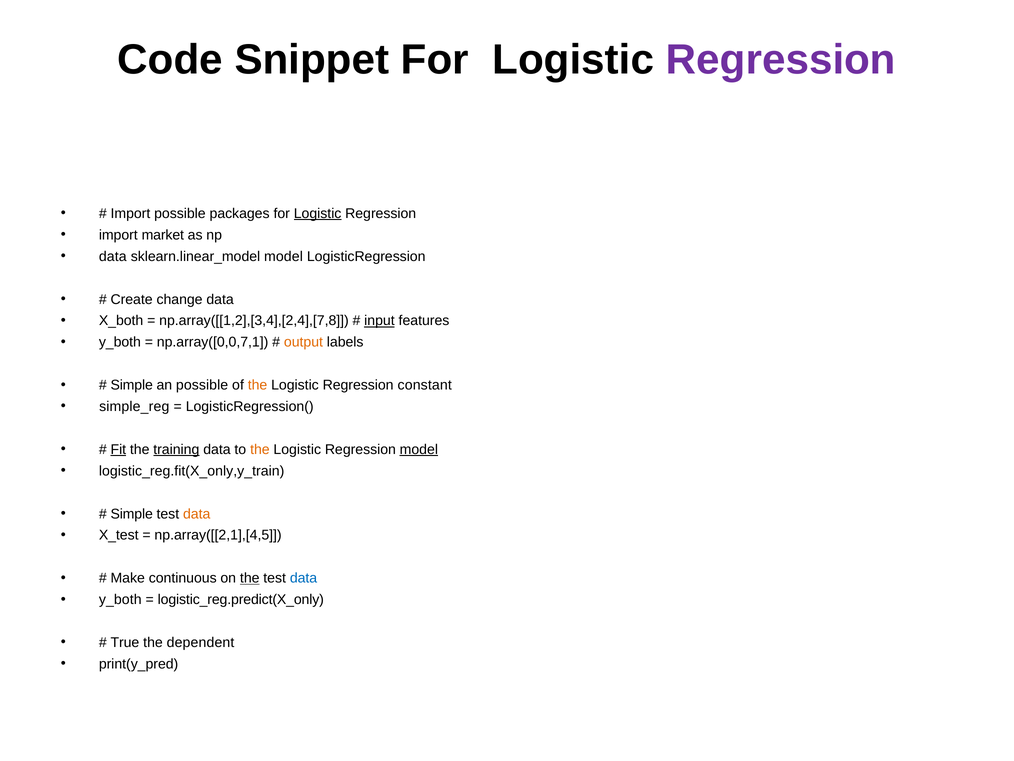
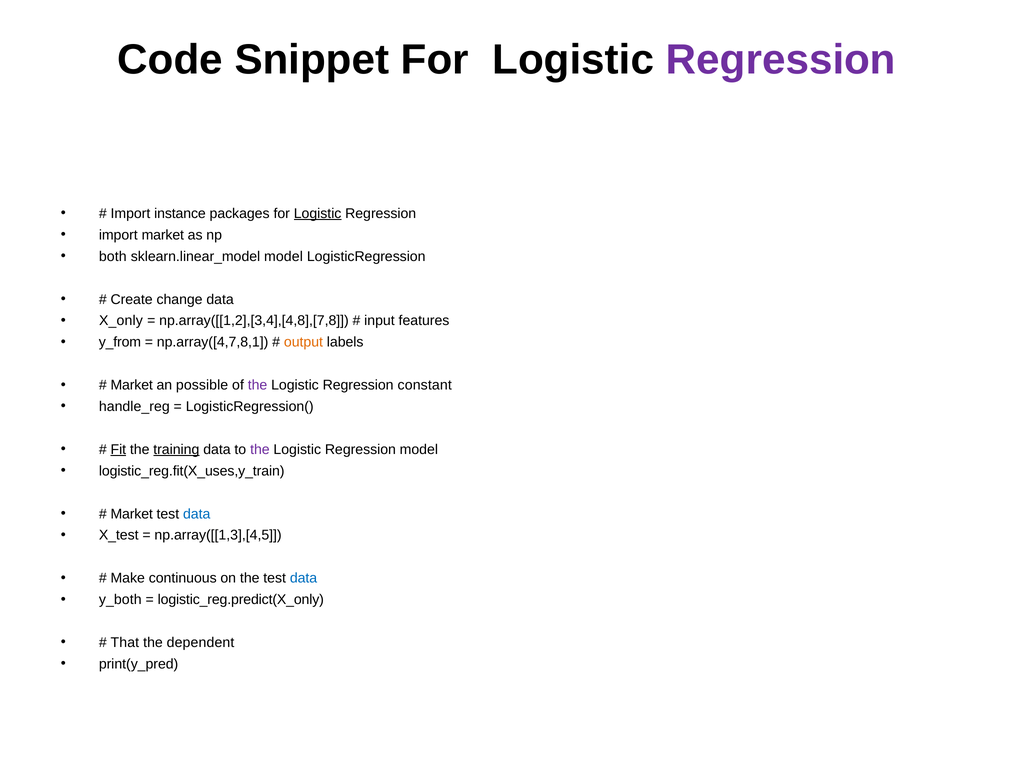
Import possible: possible -> instance
data at (113, 256): data -> both
X_both: X_both -> X_only
np.array([[1,2],[3,4],[2,4],[7,8: np.array([[1,2],[3,4],[2,4],[7,8 -> np.array([[1,2],[3,4],[4,8],[7,8
input underline: present -> none
y_both at (120, 342): y_both -> y_from
np.array([0,0,7,1: np.array([0,0,7,1 -> np.array([4,7,8,1
Simple at (132, 385): Simple -> Market
the at (258, 385) colour: orange -> purple
simple_reg: simple_reg -> handle_reg
the at (260, 449) colour: orange -> purple
model at (419, 449) underline: present -> none
logistic_reg.fit(X_only,y_train: logistic_reg.fit(X_only,y_train -> logistic_reg.fit(X_uses,y_train
Simple at (132, 514): Simple -> Market
data at (197, 514) colour: orange -> blue
np.array([[2,1],[4,5: np.array([[2,1],[4,5 -> np.array([[1,3],[4,5
the at (250, 578) underline: present -> none
True: True -> That
